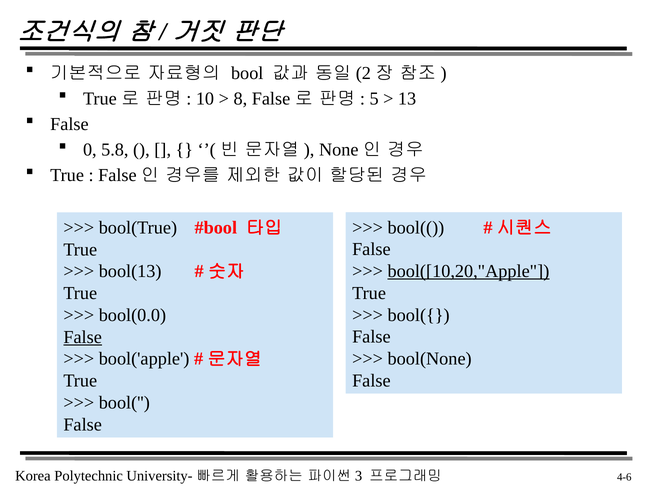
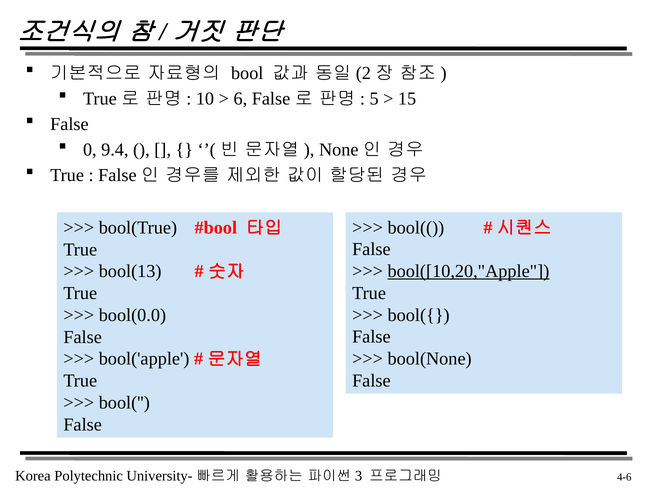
8: 8 -> 6
13: 13 -> 15
5.8: 5.8 -> 9.4
False at (83, 337) underline: present -> none
